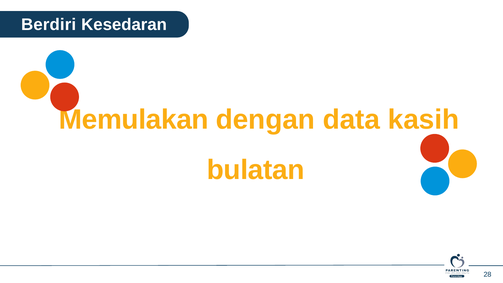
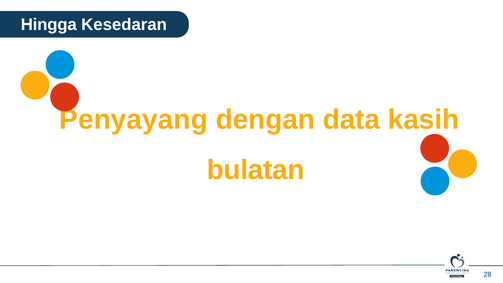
Berdiri: Berdiri -> Hingga
Memulakan: Memulakan -> Penyayang
